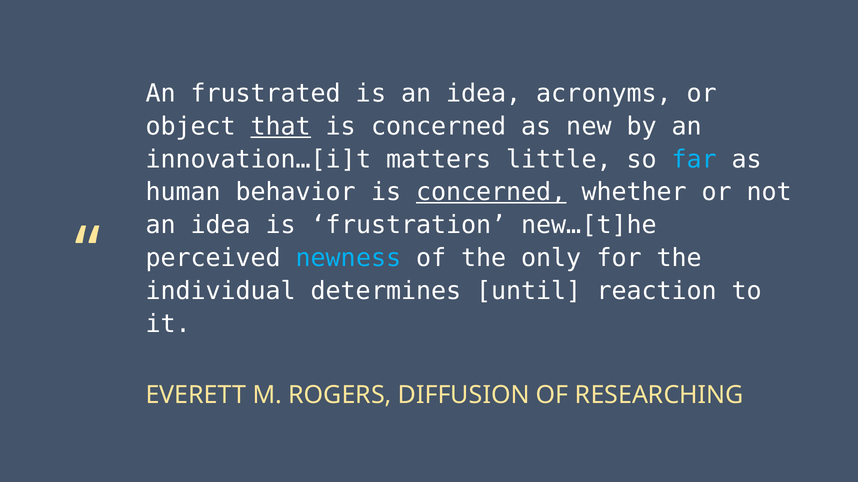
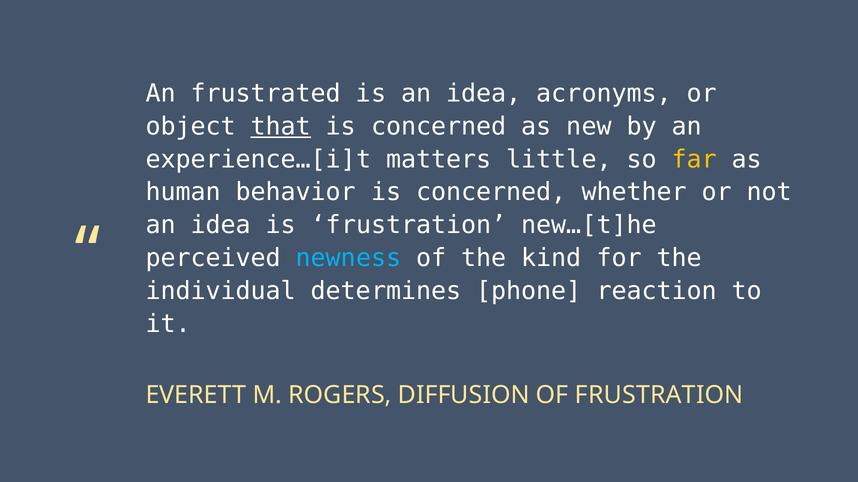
innovation…[i]t: innovation…[i]t -> experience…[i]t
far colour: light blue -> yellow
concerned at (491, 192) underline: present -> none
only: only -> kind
until: until -> phone
OF RESEARCHING: RESEARCHING -> FRUSTRATION
